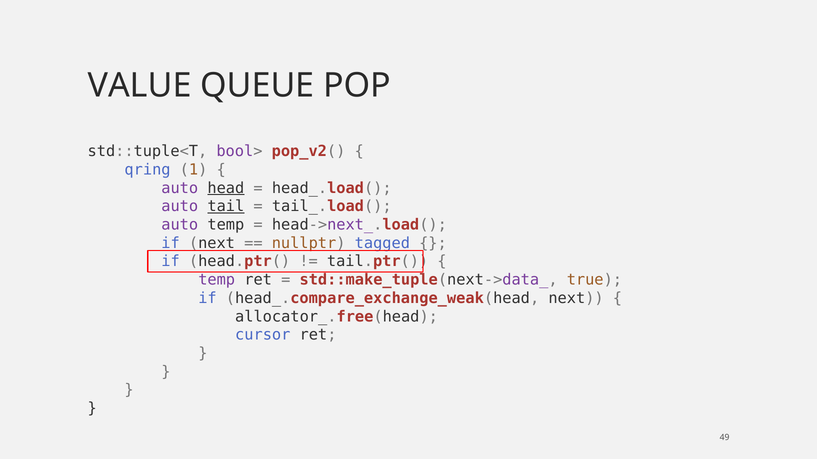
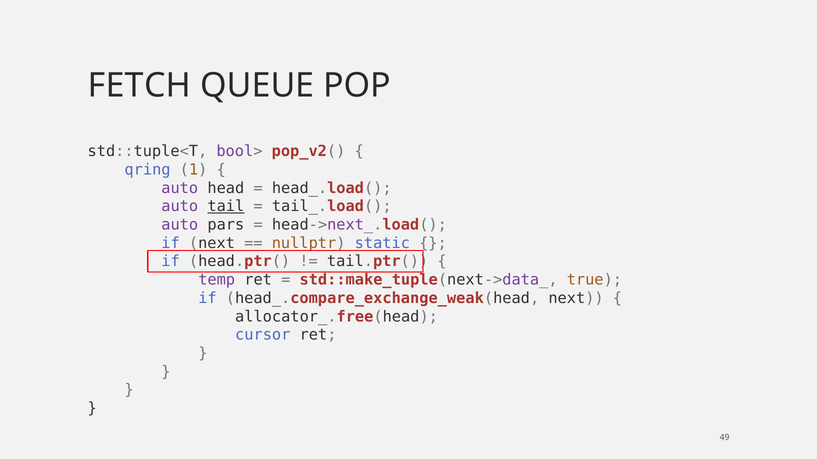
VALUE: VALUE -> FETCH
head underline: present -> none
auto temp: temp -> pars
tagged: tagged -> static
